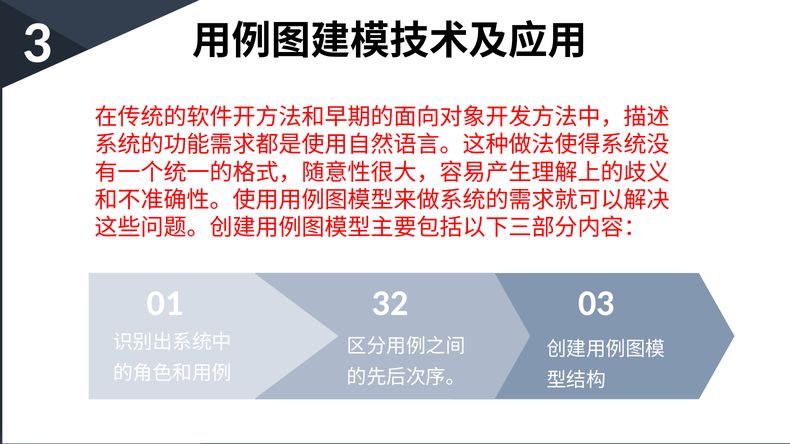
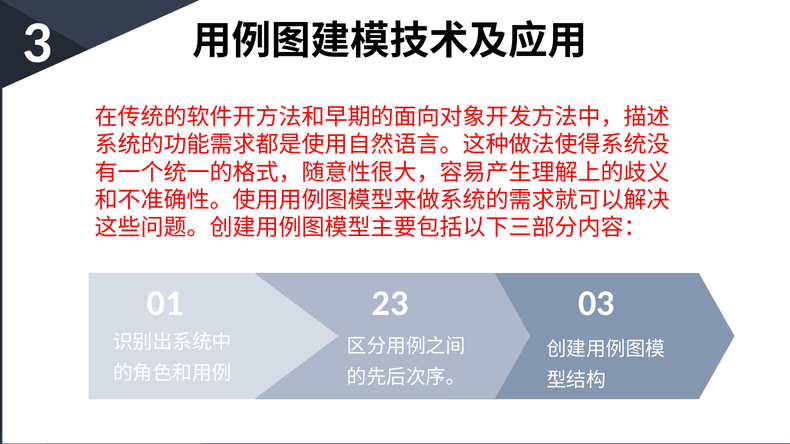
32: 32 -> 23
